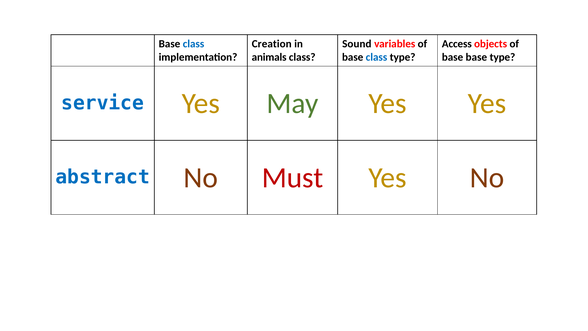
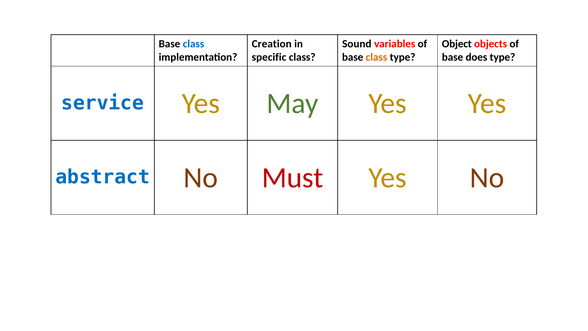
Access: Access -> Object
animals: animals -> specific
class at (377, 57) colour: blue -> orange
base base: base -> does
